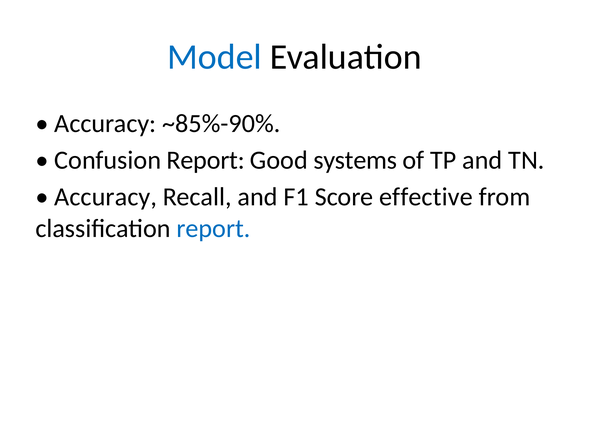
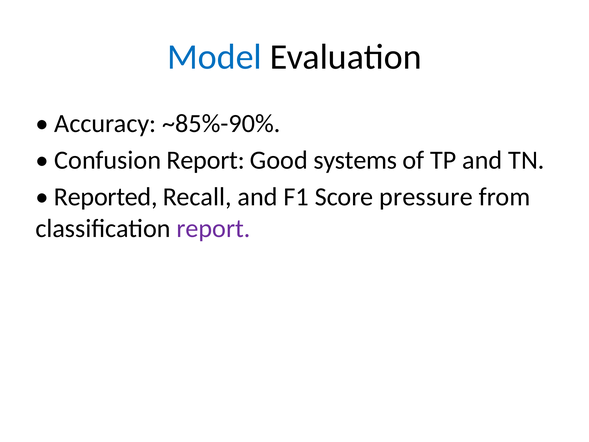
Accuracy at (106, 197): Accuracy -> Reported
effective: effective -> pressure
report at (213, 228) colour: blue -> purple
